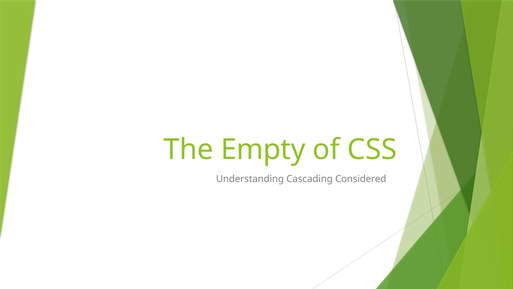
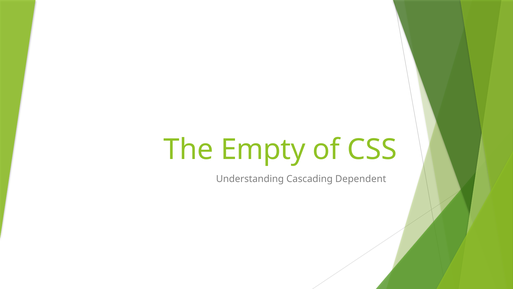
Considered: Considered -> Dependent
